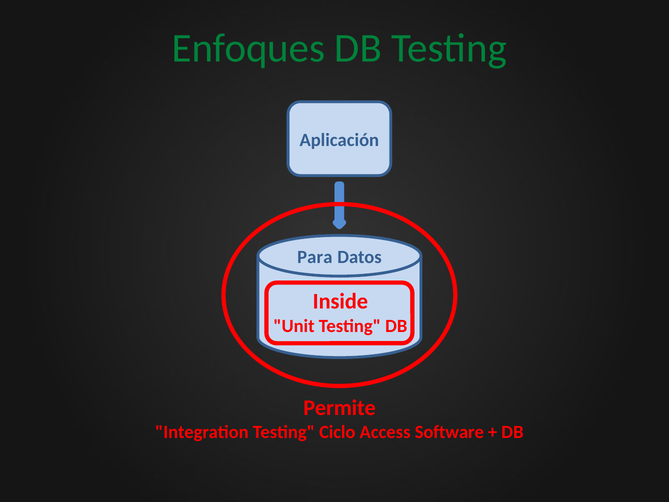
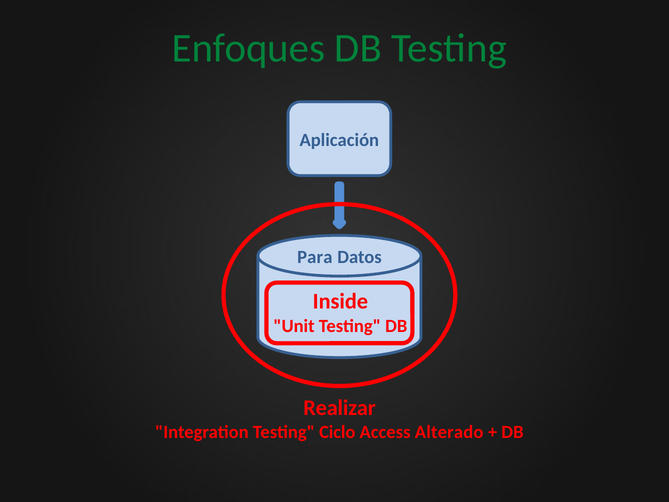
Permite: Permite -> Realizar
Software: Software -> Alterado
